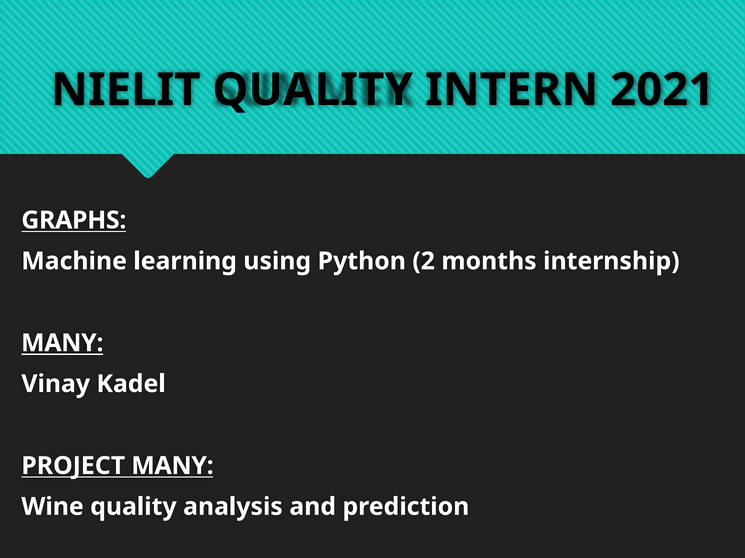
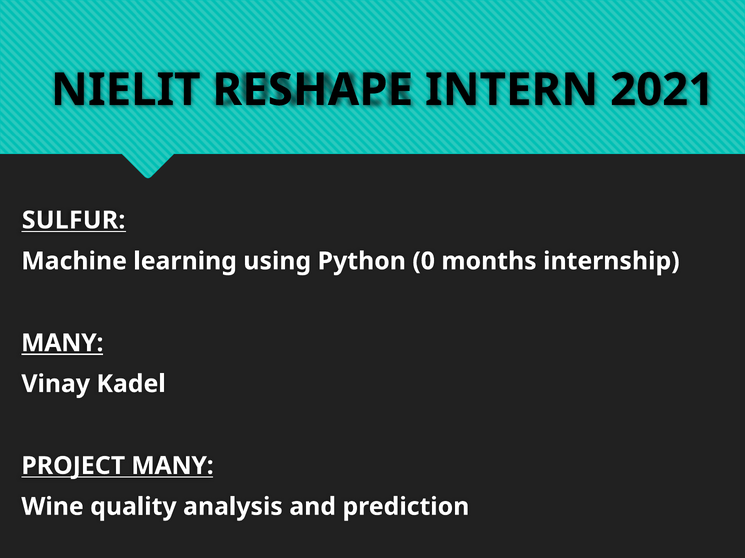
NIELIT QUALITY: QUALITY -> RESHAPE
GRAPHS: GRAPHS -> SULFUR
2: 2 -> 0
